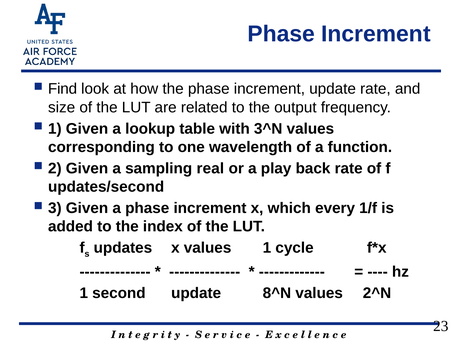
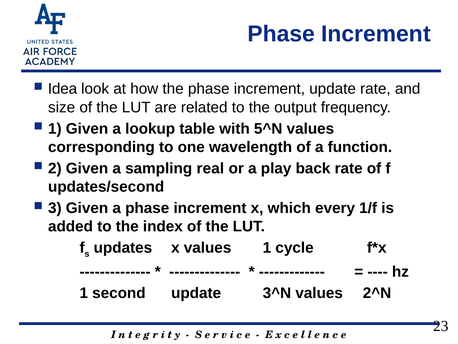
Find: Find -> Idea
3^N: 3^N -> 5^N
8^N: 8^N -> 3^N
